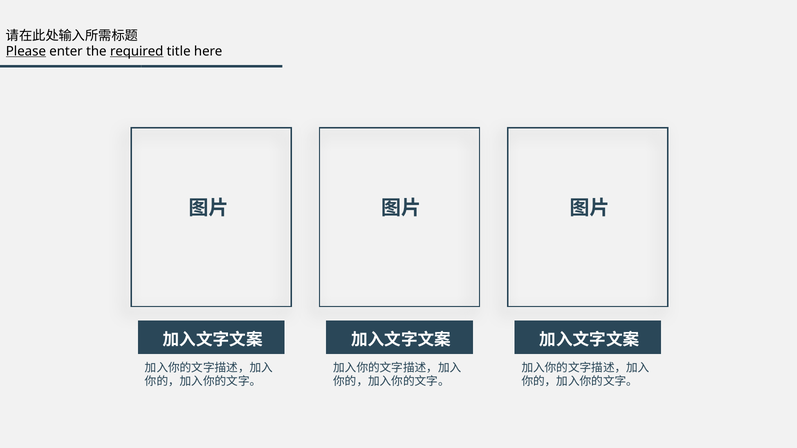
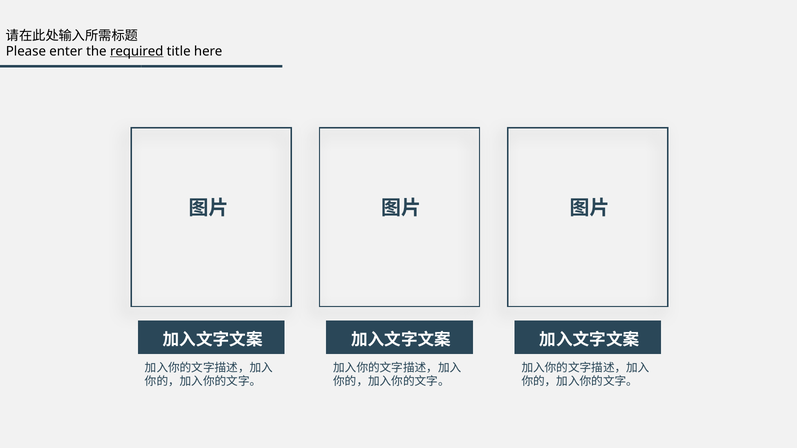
Please underline: present -> none
